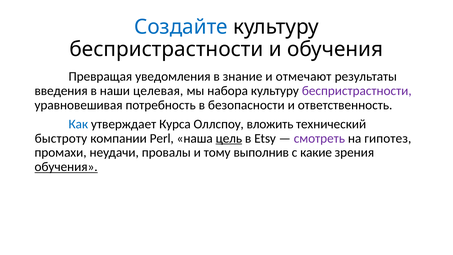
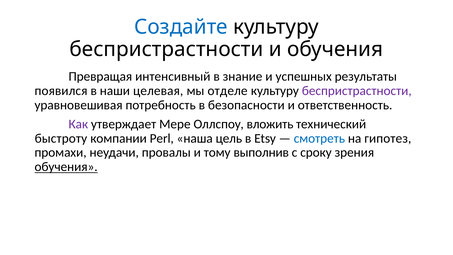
уведомления: уведомления -> интенсивный
отмечают: отмечают -> успешных
введения: введения -> появился
набора: набора -> отделе
Как colour: blue -> purple
Курса: Курса -> Мере
цель underline: present -> none
смотреть colour: purple -> blue
какие: какие -> сроку
